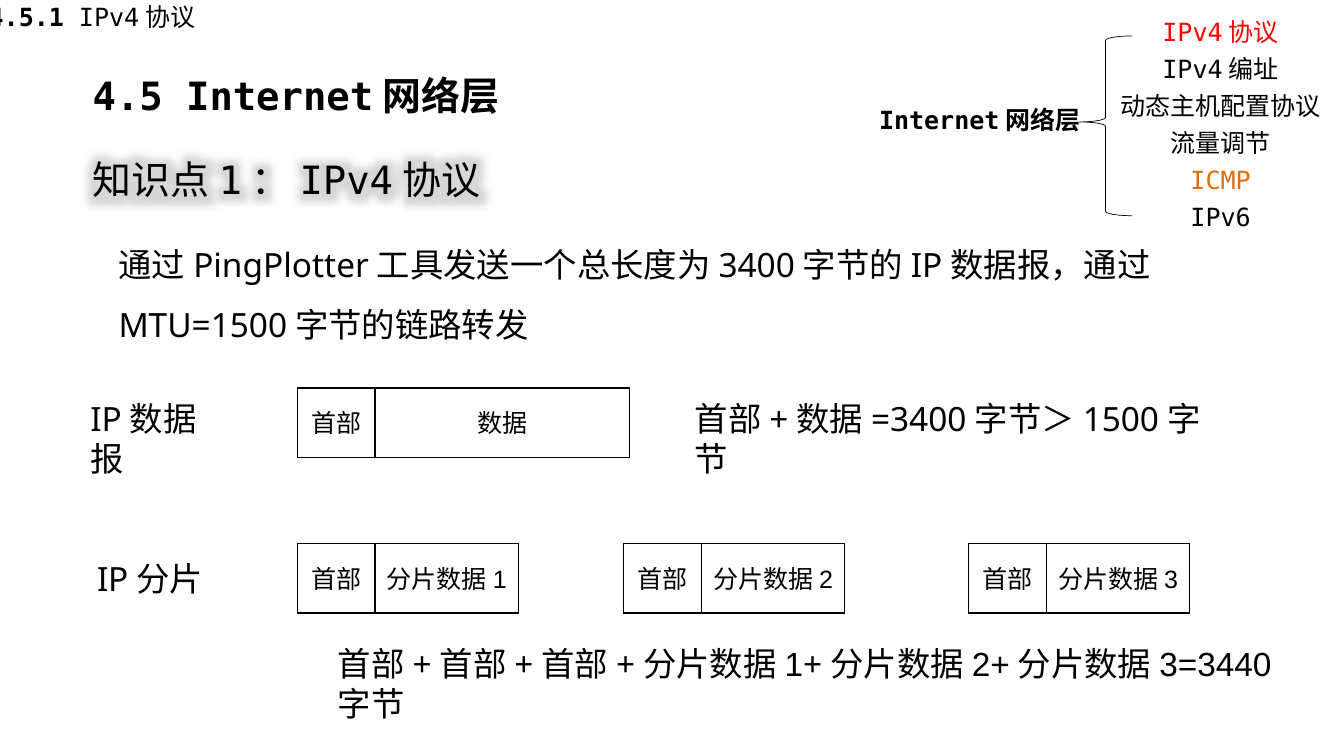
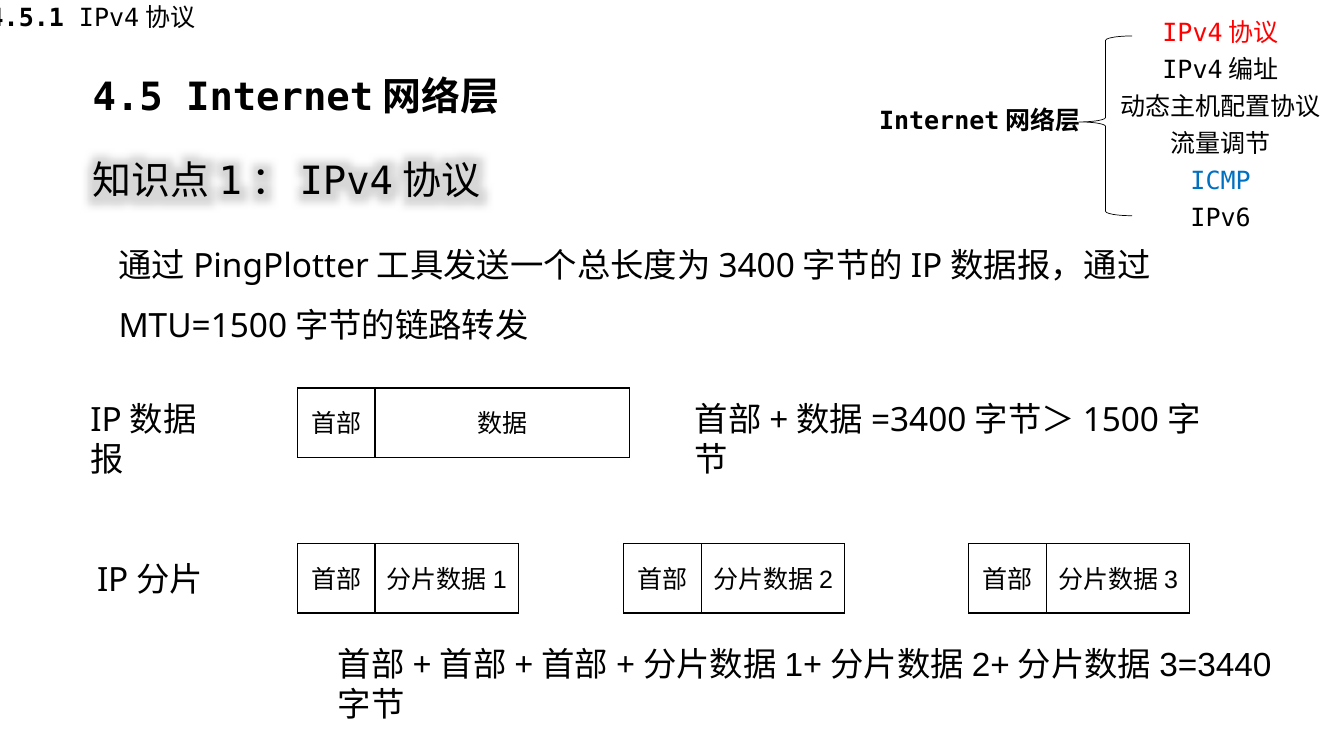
ICMP colour: orange -> blue
